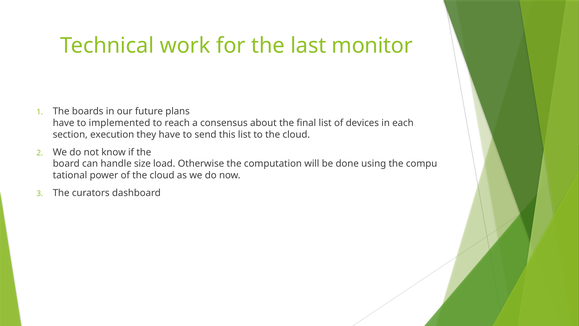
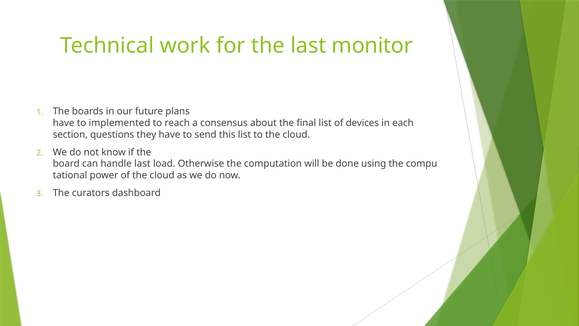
execution: execution -> questions
handle size: size -> last
